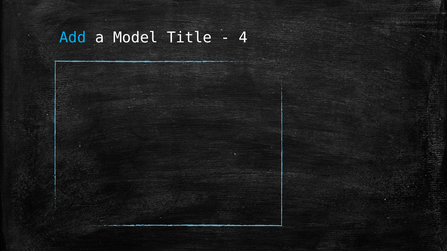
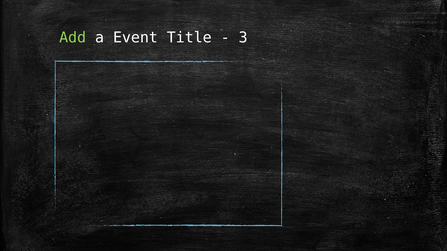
Add colour: light blue -> light green
Model: Model -> Event
4: 4 -> 3
